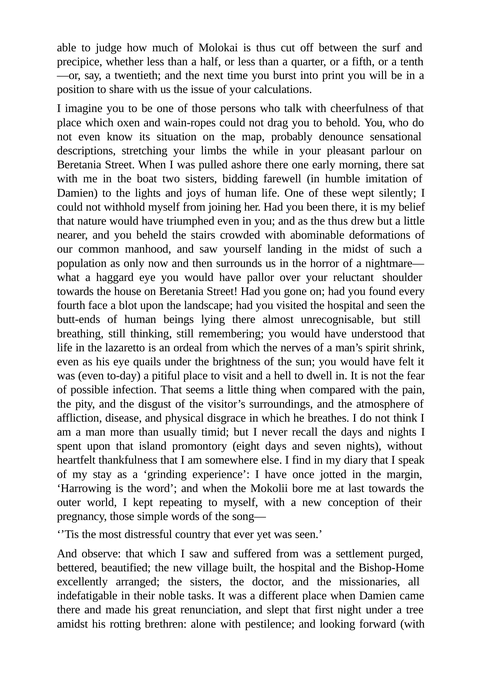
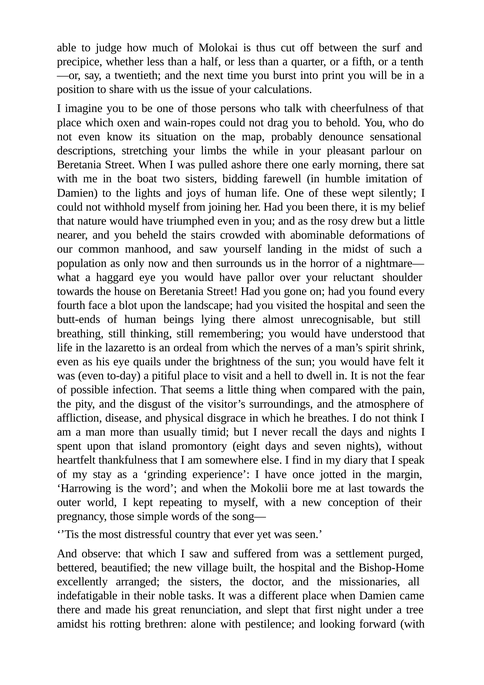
the thus: thus -> rosy
